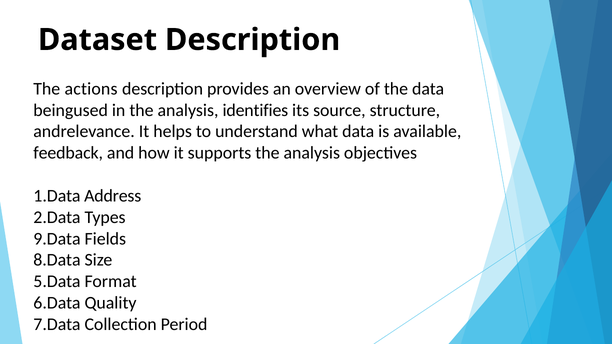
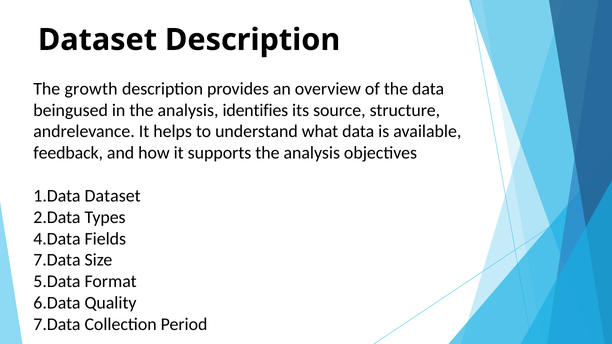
actions: actions -> growth
1.Data Address: Address -> Dataset
9.Data: 9.Data -> 4.Data
8.Data at (57, 260): 8.Data -> 7.Data
